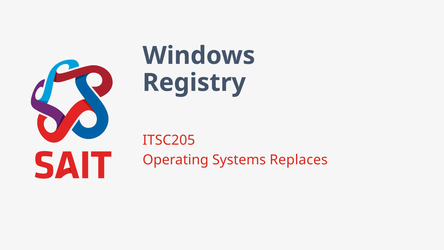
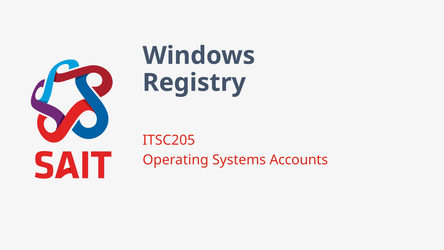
Replaces: Replaces -> Accounts
